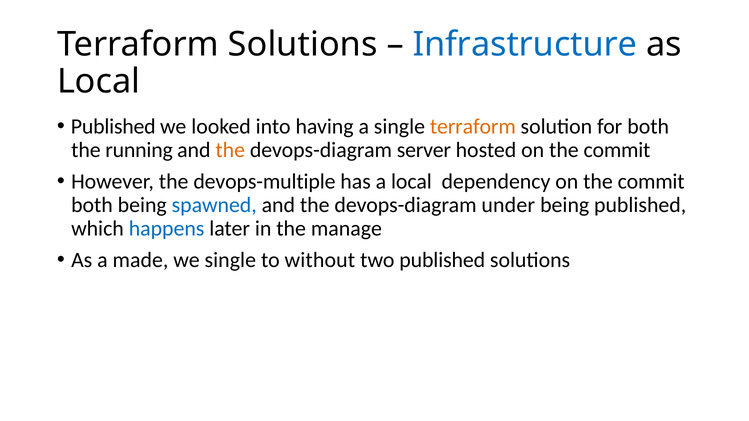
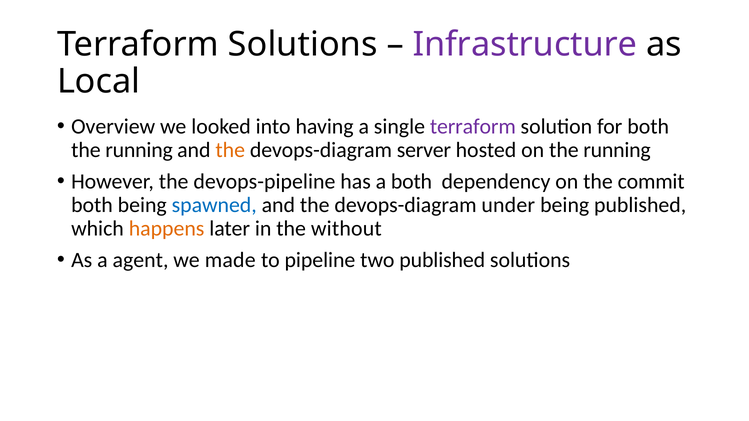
Infrastructure colour: blue -> purple
Published at (113, 127): Published -> Overview
terraform at (473, 127) colour: orange -> purple
hosted on the commit: commit -> running
devops-multiple: devops-multiple -> devops-pipeline
a local: local -> both
happens colour: blue -> orange
manage: manage -> without
made: made -> agent
we single: single -> made
without: without -> pipeline
